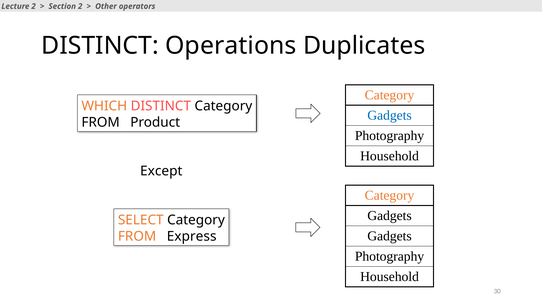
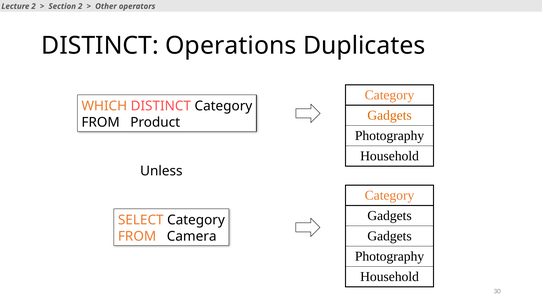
Gadgets at (390, 115) colour: blue -> orange
Except: Except -> Unless
Express: Express -> Camera
